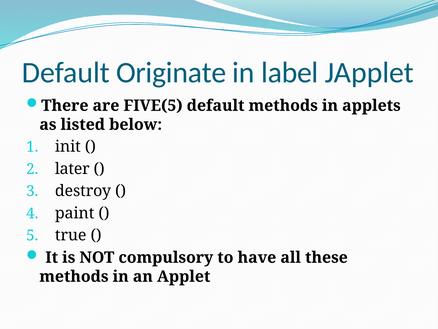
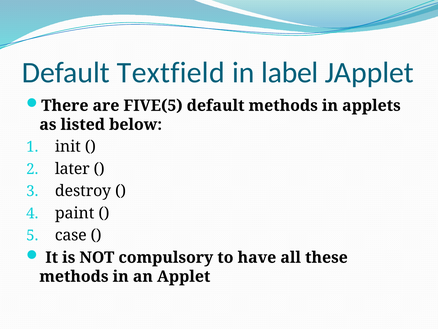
Originate: Originate -> Textfield
true: true -> case
